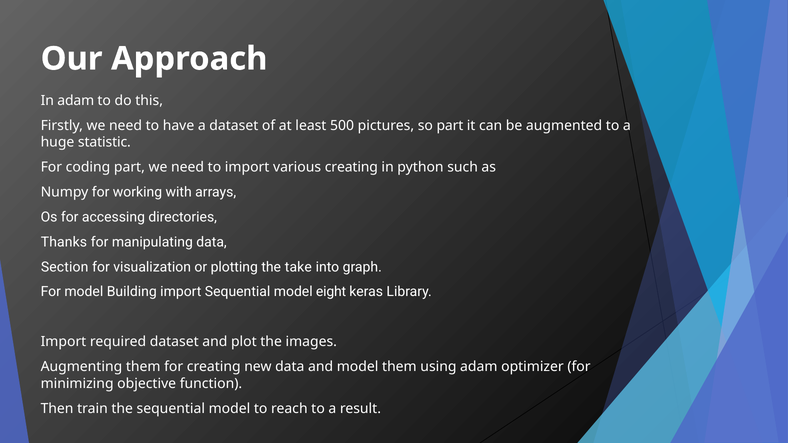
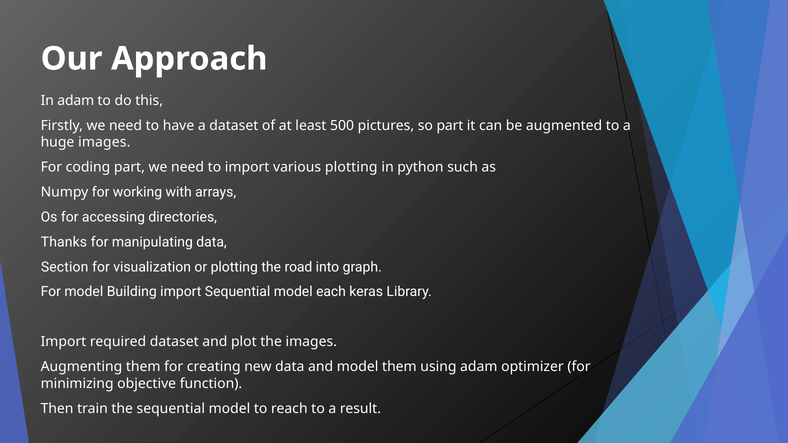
huge statistic: statistic -> images
various creating: creating -> plotting
take: take -> road
eight: eight -> each
